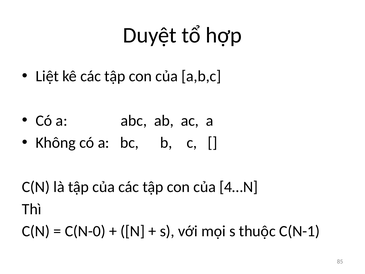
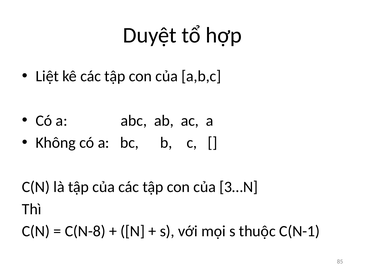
4…N: 4…N -> 3…N
C(N-0: C(N-0 -> C(N-8
